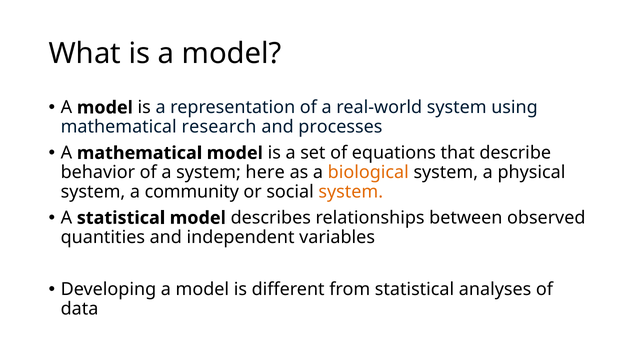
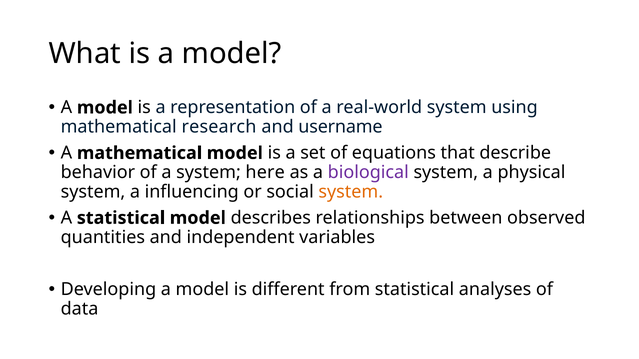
processes: processes -> username
biological colour: orange -> purple
community: community -> influencing
